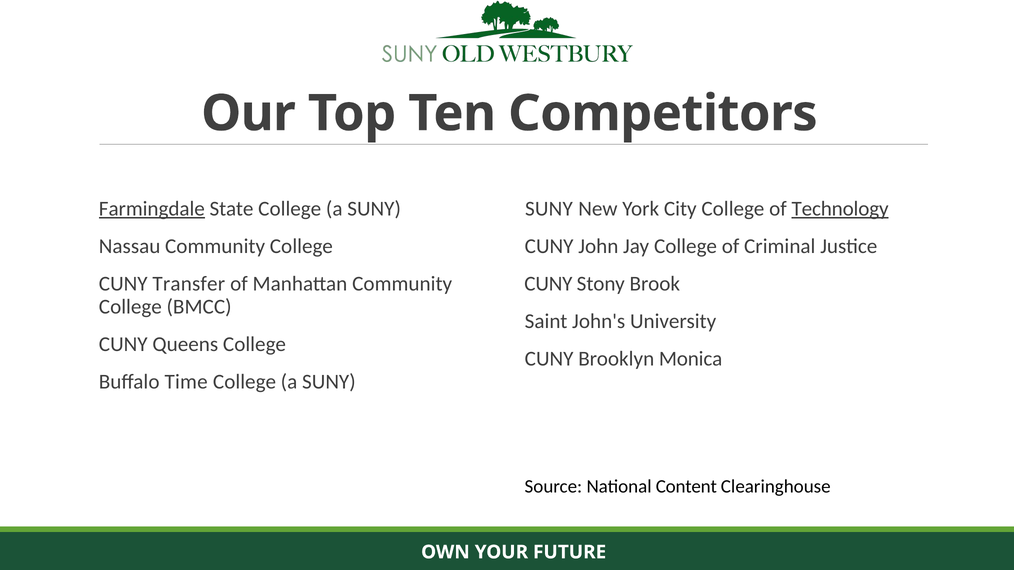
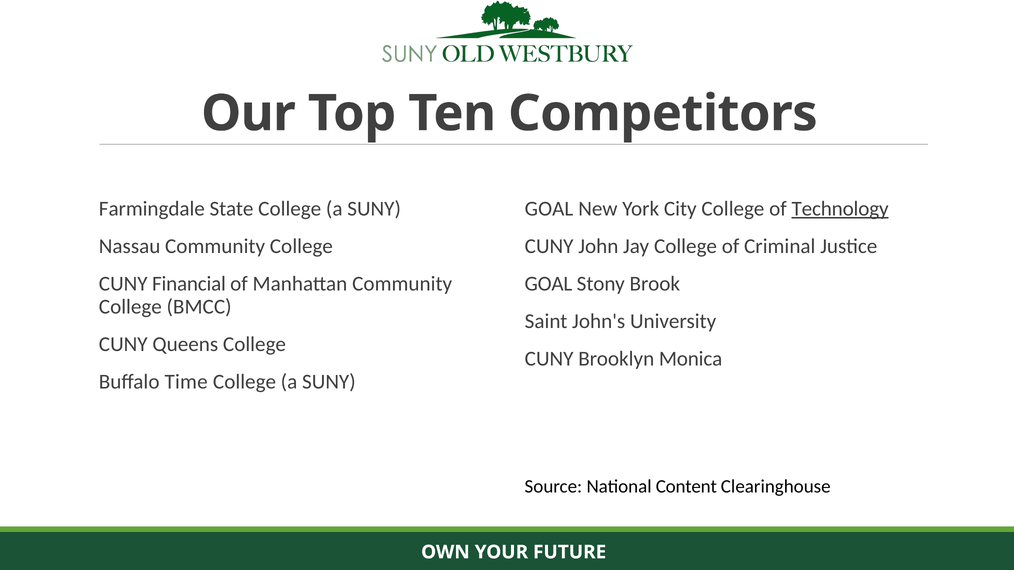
Farmingdale underline: present -> none
SUNY at (549, 209): SUNY -> GOAL
Transfer: Transfer -> Financial
CUNY at (548, 284): CUNY -> GOAL
